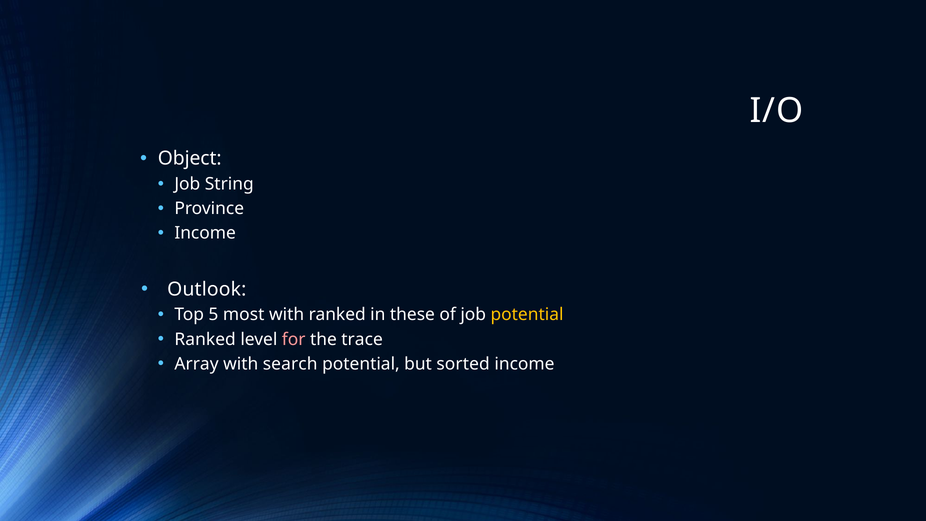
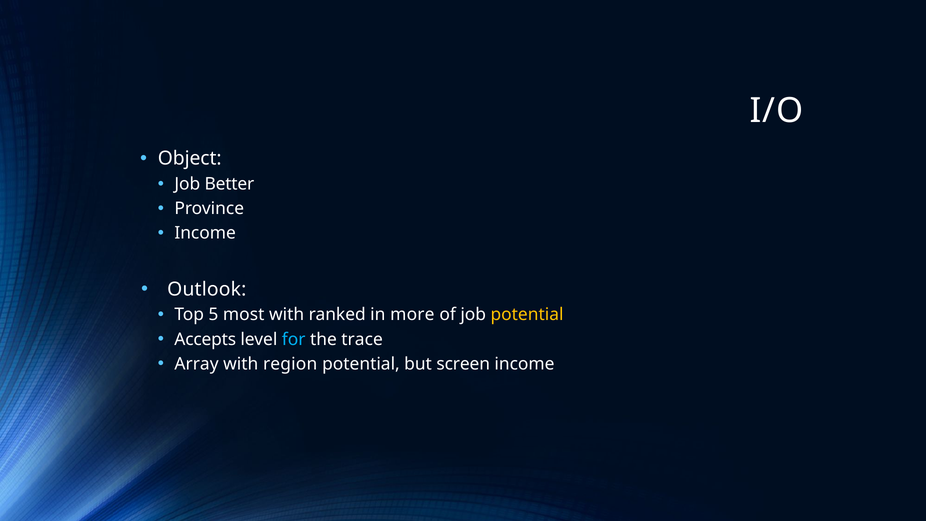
String: String -> Better
these: these -> more
Ranked at (205, 339): Ranked -> Accepts
for colour: pink -> light blue
search: search -> region
sorted: sorted -> screen
